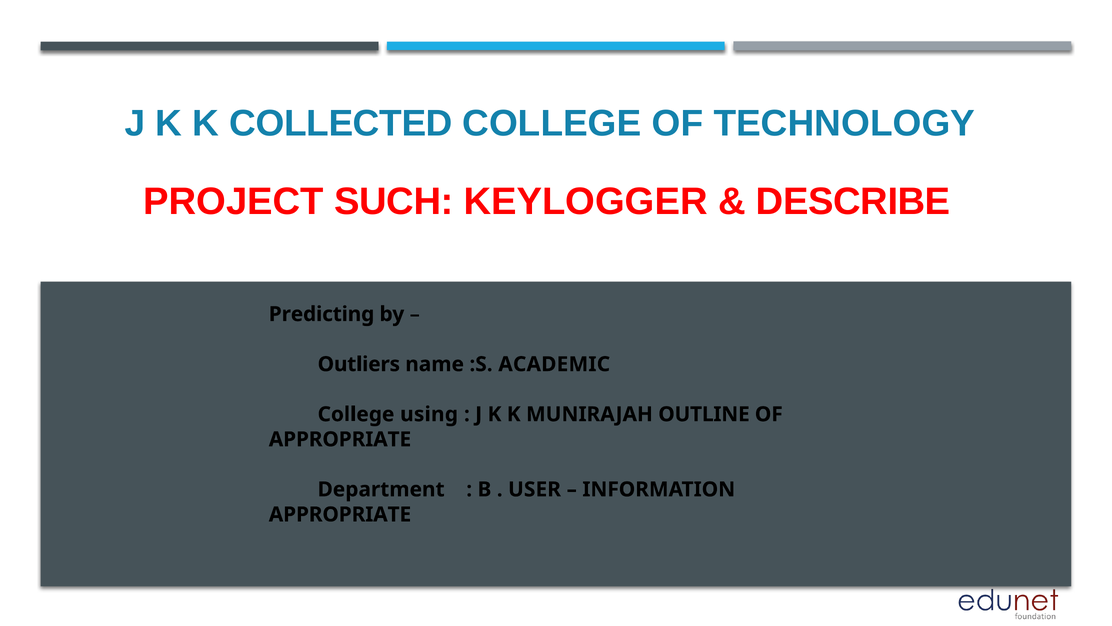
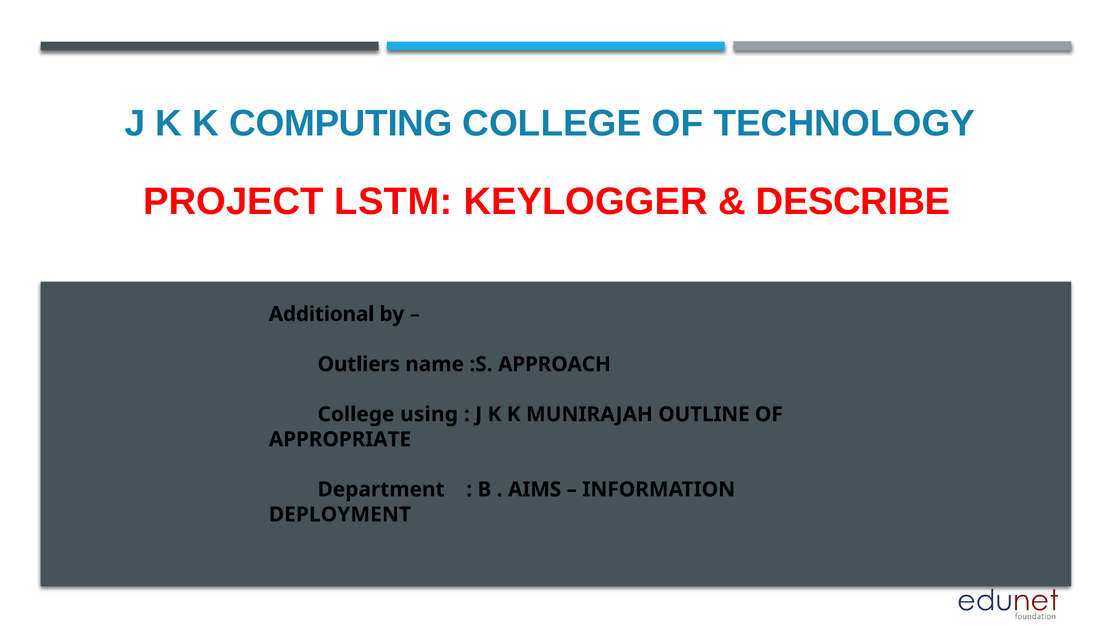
COLLECTED: COLLECTED -> COMPUTING
SUCH: SUCH -> LSTM
Predicting: Predicting -> Additional
ACADEMIC: ACADEMIC -> APPROACH
USER: USER -> AIMS
APPROPRIATE at (340, 514): APPROPRIATE -> DEPLOYMENT
